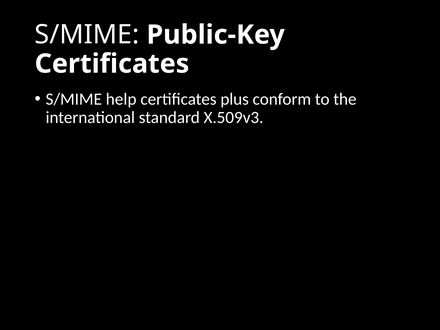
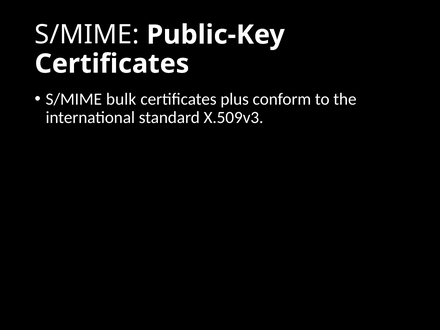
help: help -> bulk
